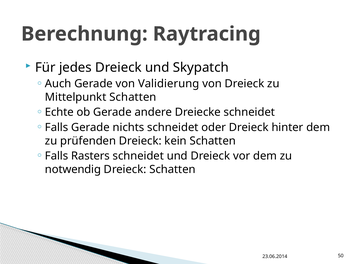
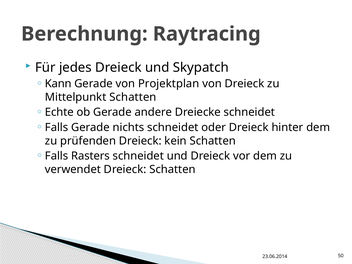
Auch: Auch -> Kann
Validierung: Validierung -> Projektplan
notwendig: notwendig -> verwendet
